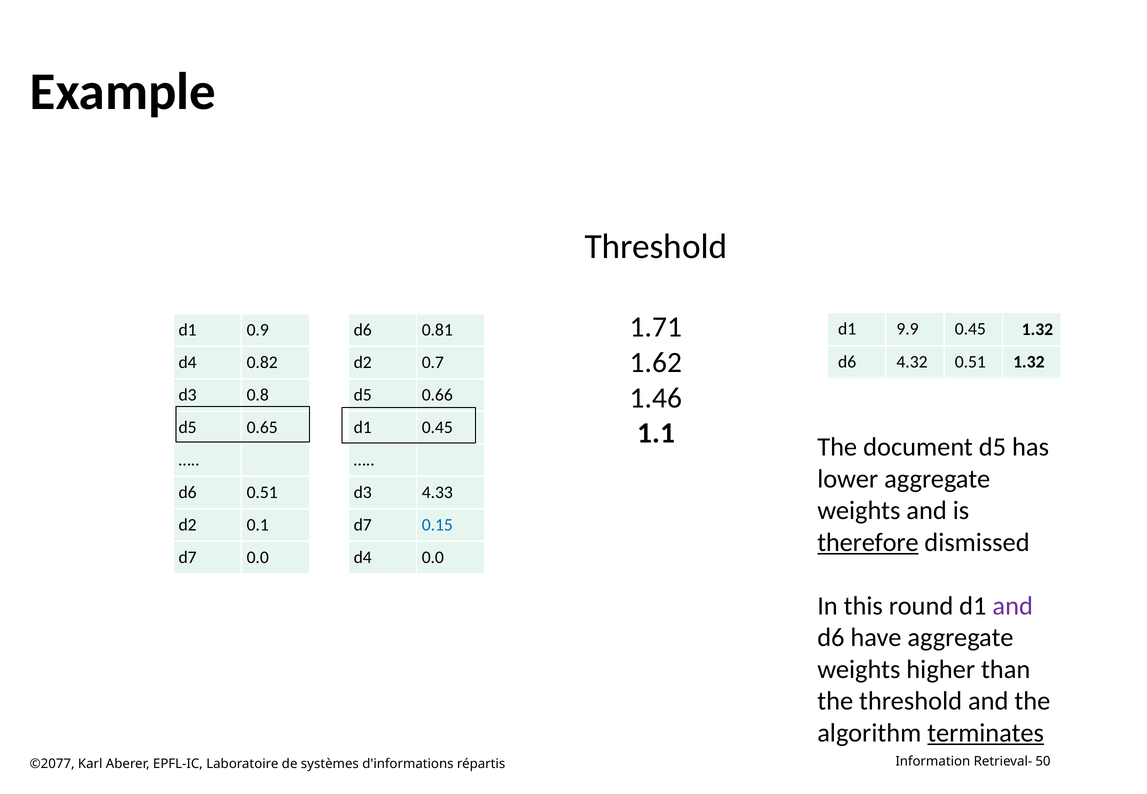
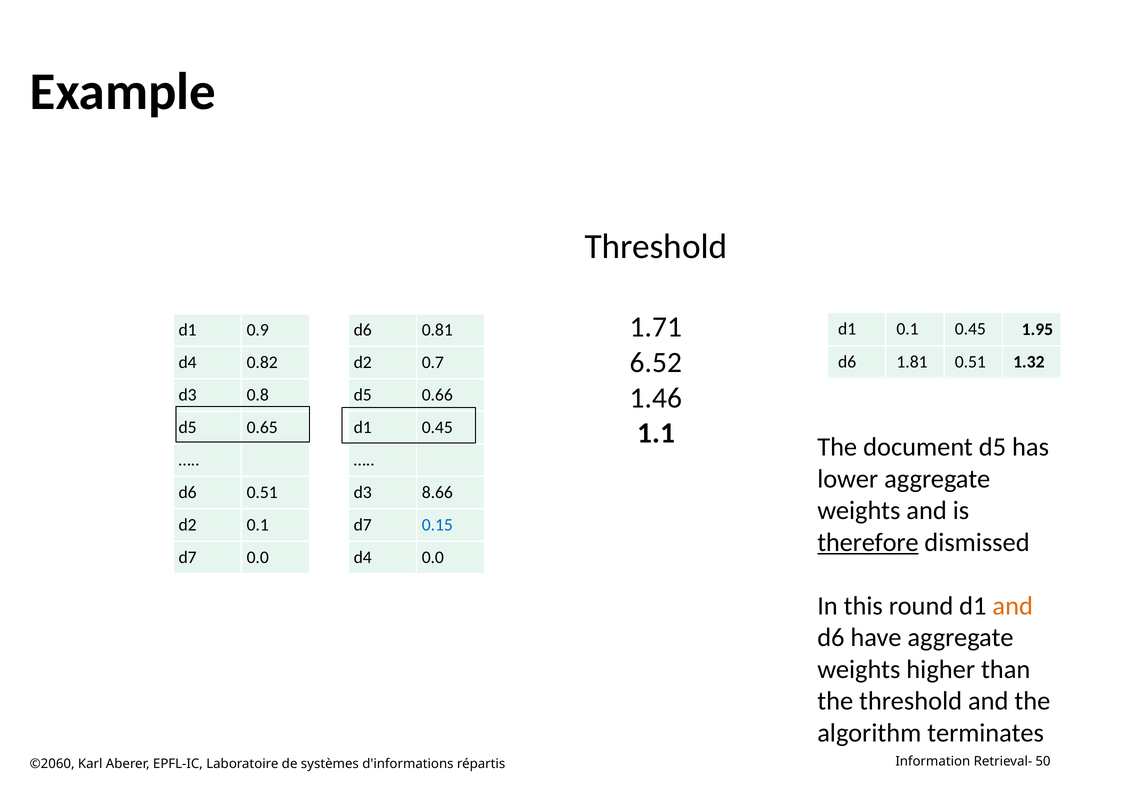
d1 9.9: 9.9 -> 0.1
1.32 at (1037, 329): 1.32 -> 1.95
1.62: 1.62 -> 6.52
4.32: 4.32 -> 1.81
4.33: 4.33 -> 8.66
and at (1013, 606) colour: purple -> orange
terminates underline: present -> none
©2077: ©2077 -> ©2060
